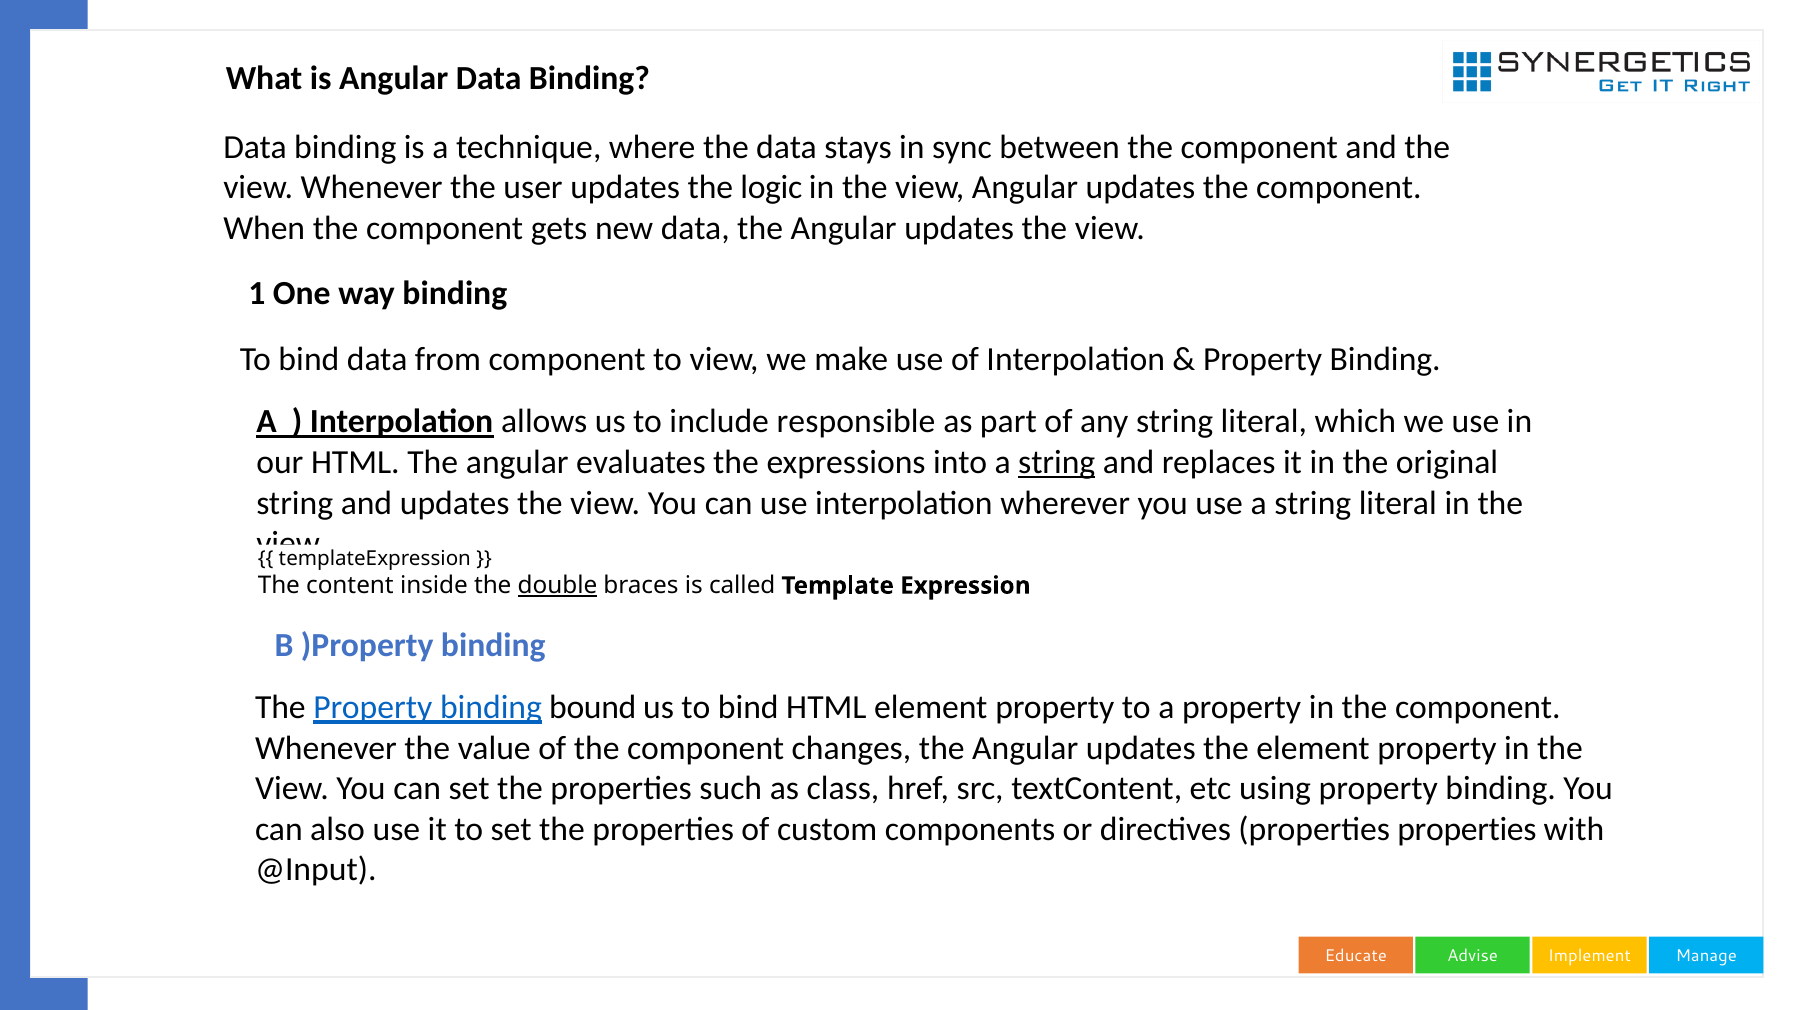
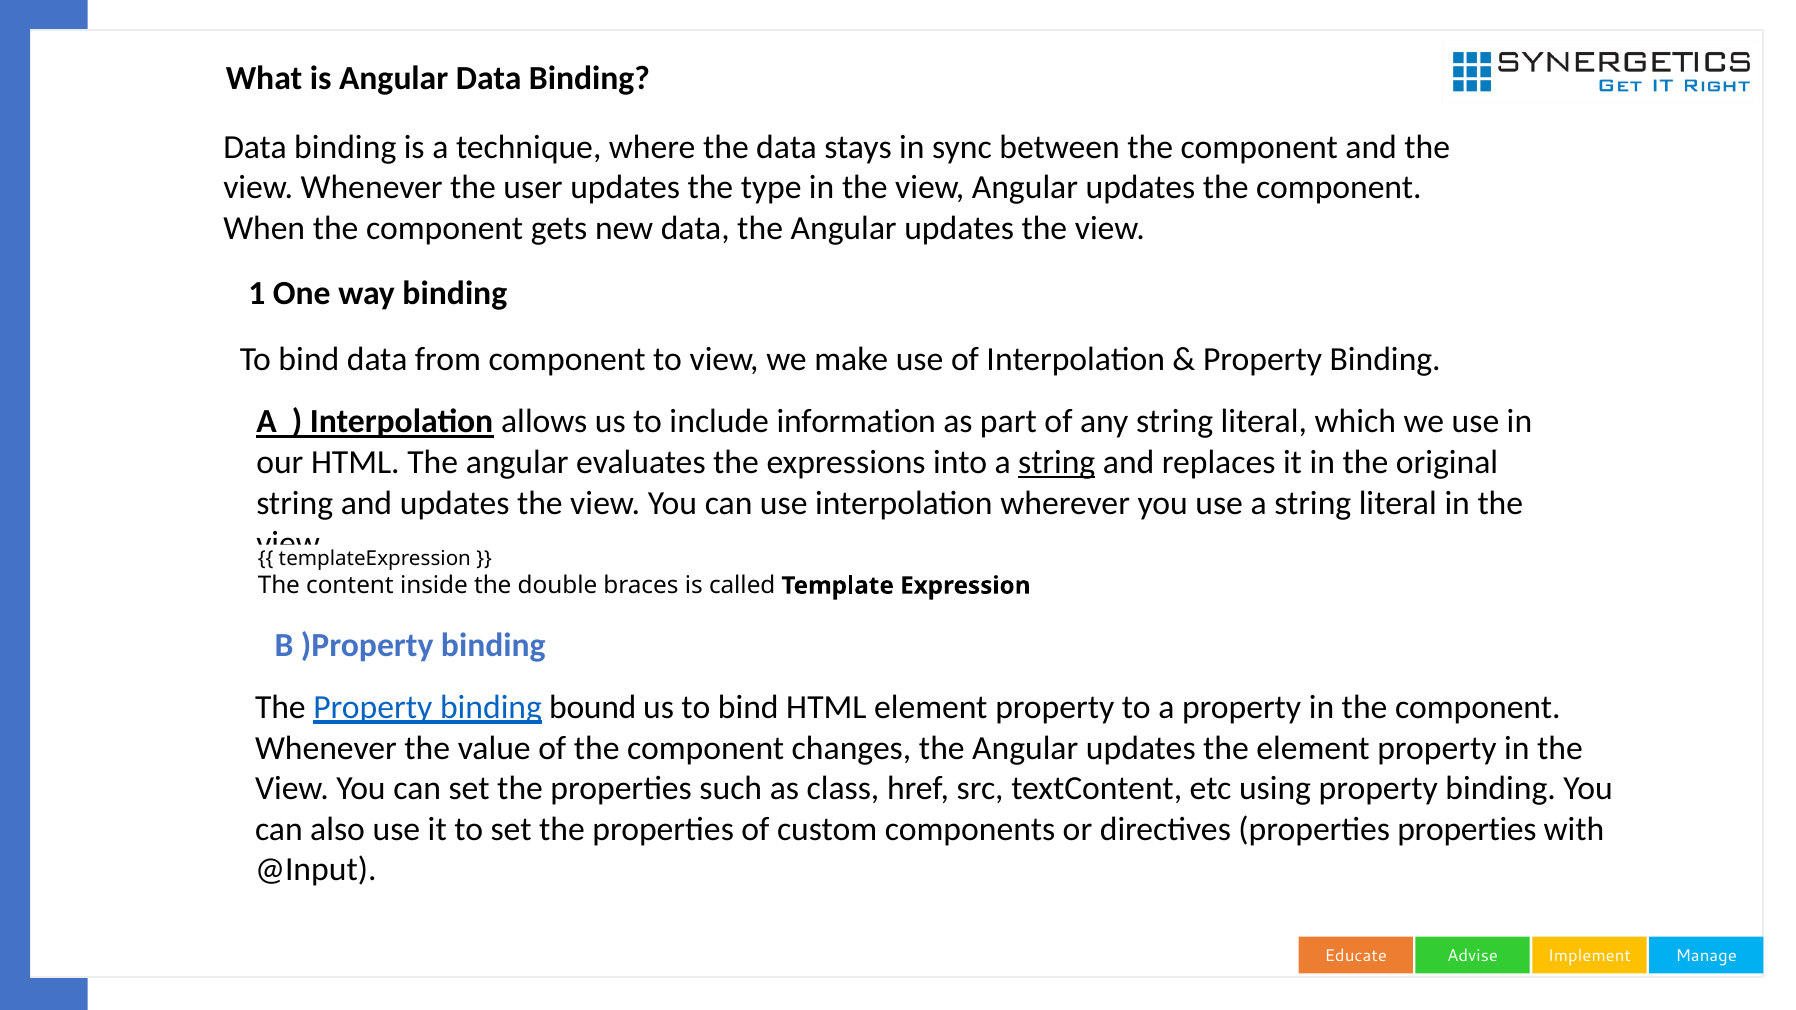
logic: logic -> type
responsible: responsible -> information
double underline: present -> none
